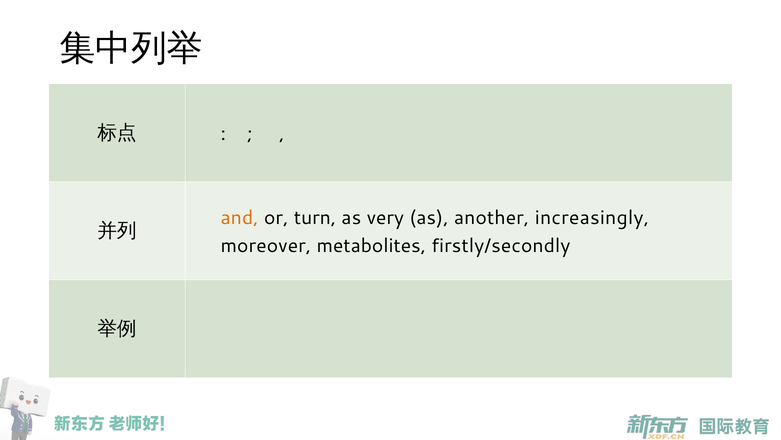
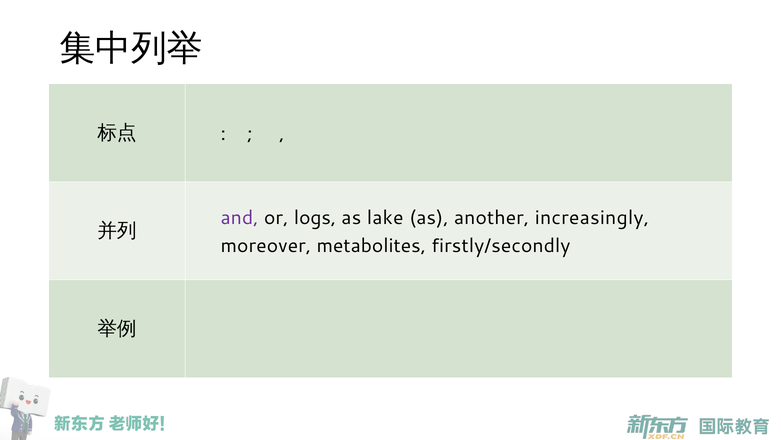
and colour: orange -> purple
turn: turn -> logs
very: very -> lake
